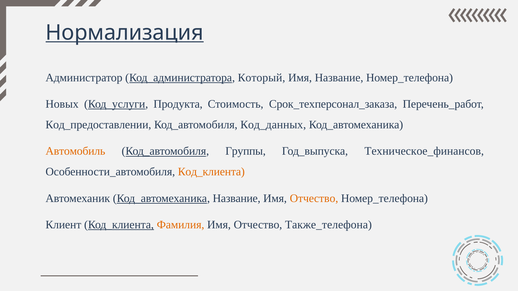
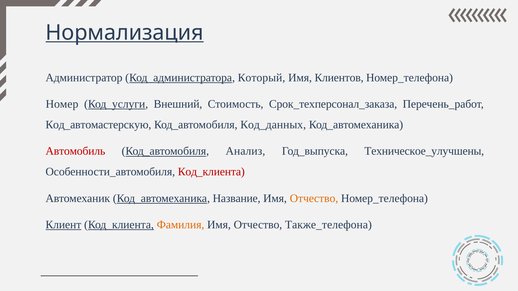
Имя Название: Название -> Клиентов
Новых: Новых -> Номер
Продукта: Продукта -> Внешний
Код_предоставлении: Код_предоставлении -> Код_автомастерскую
Автомобиль colour: orange -> red
Группы: Группы -> Анализ
Техническое_финансов: Техническое_финансов -> Техническое_улучшены
Код_клиента at (211, 172) colour: orange -> red
Клиент underline: none -> present
